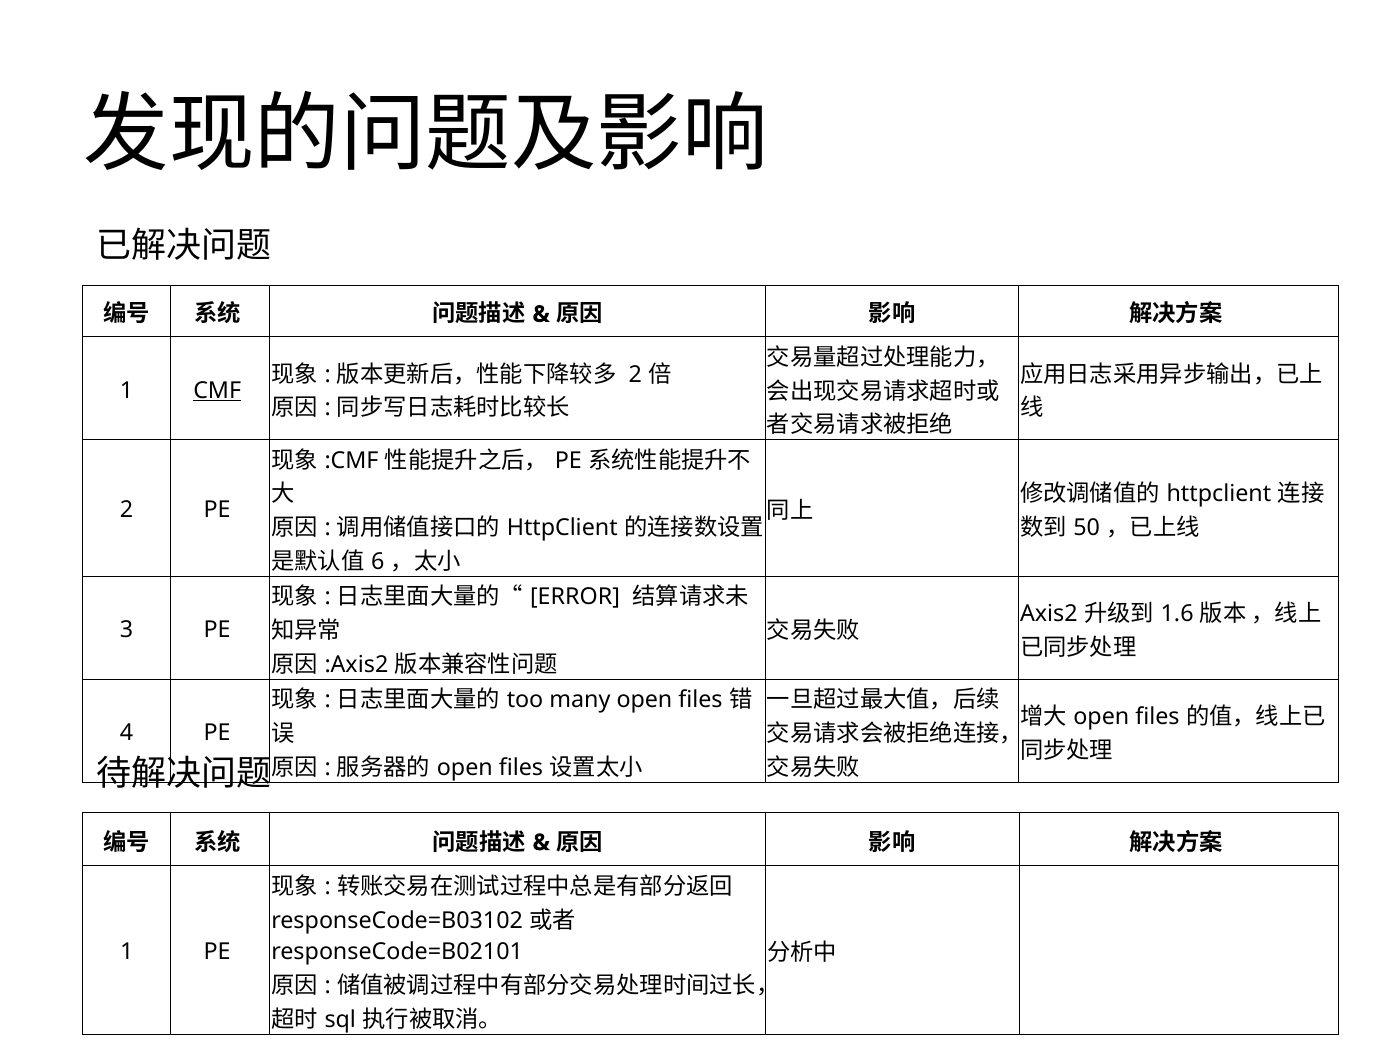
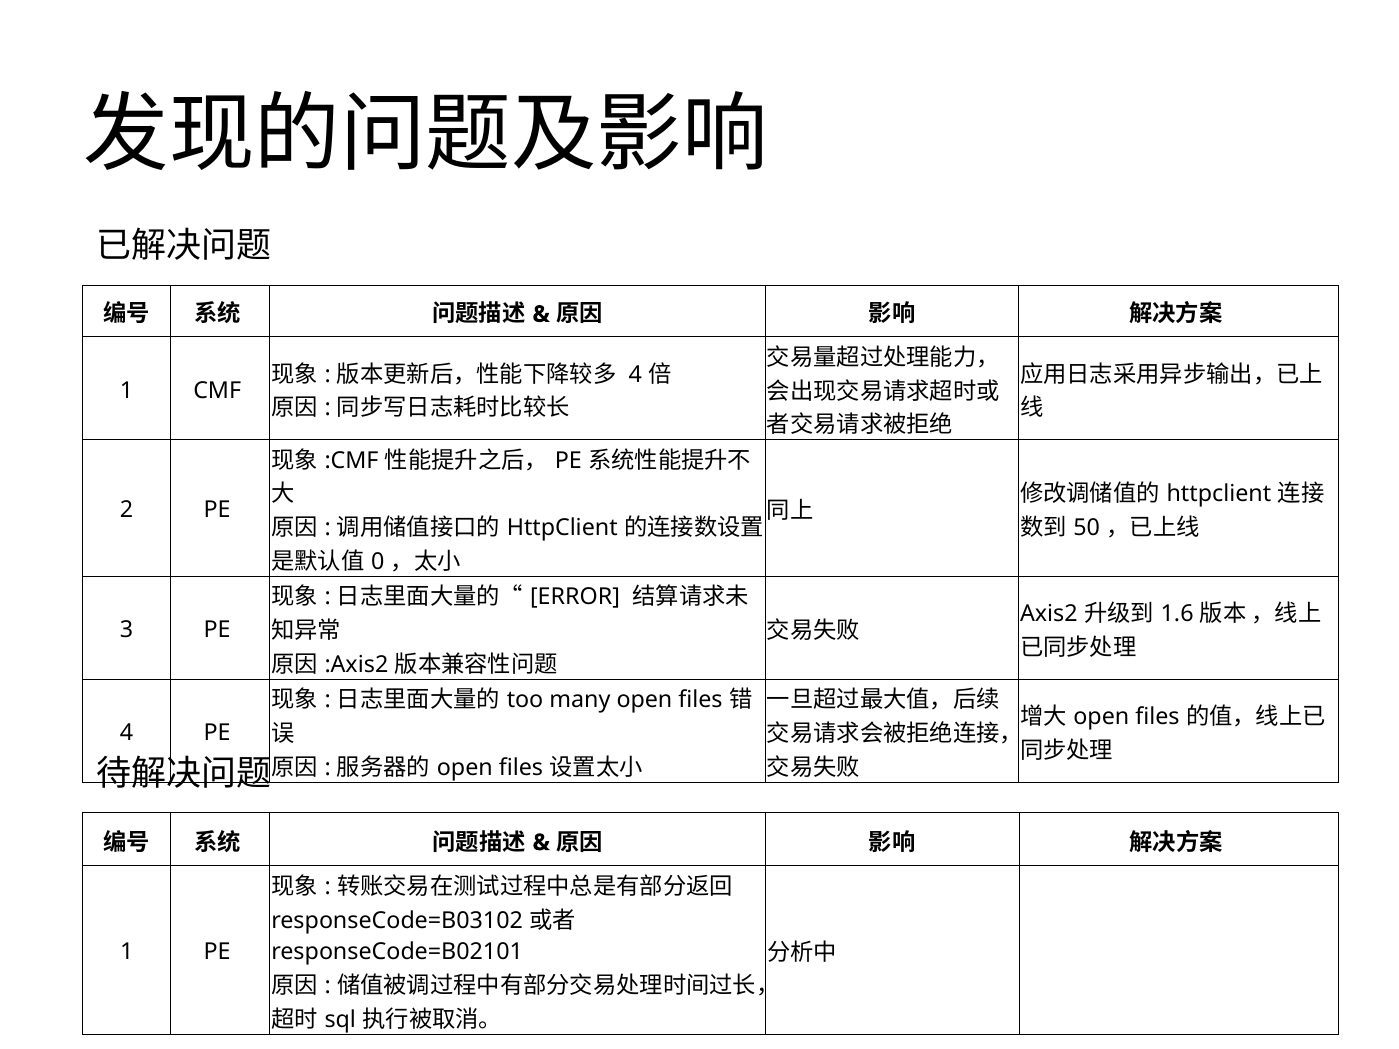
2 at (635, 375): 2 -> 4
CMF underline: present -> none
6: 6 -> 0
